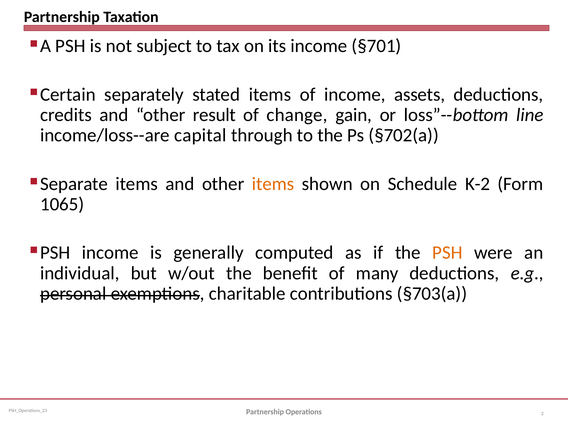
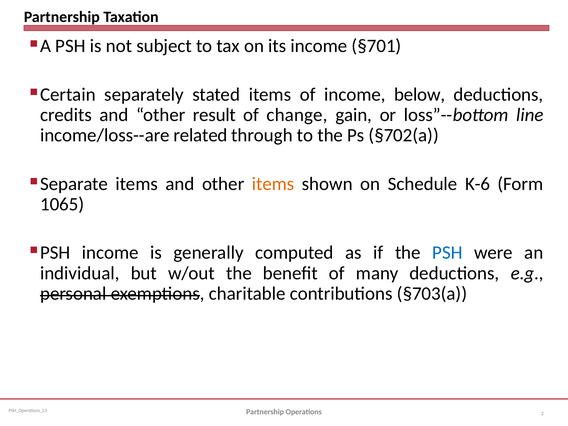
assets: assets -> below
capital: capital -> related
K-2: K-2 -> K-6
PSH at (447, 253) colour: orange -> blue
